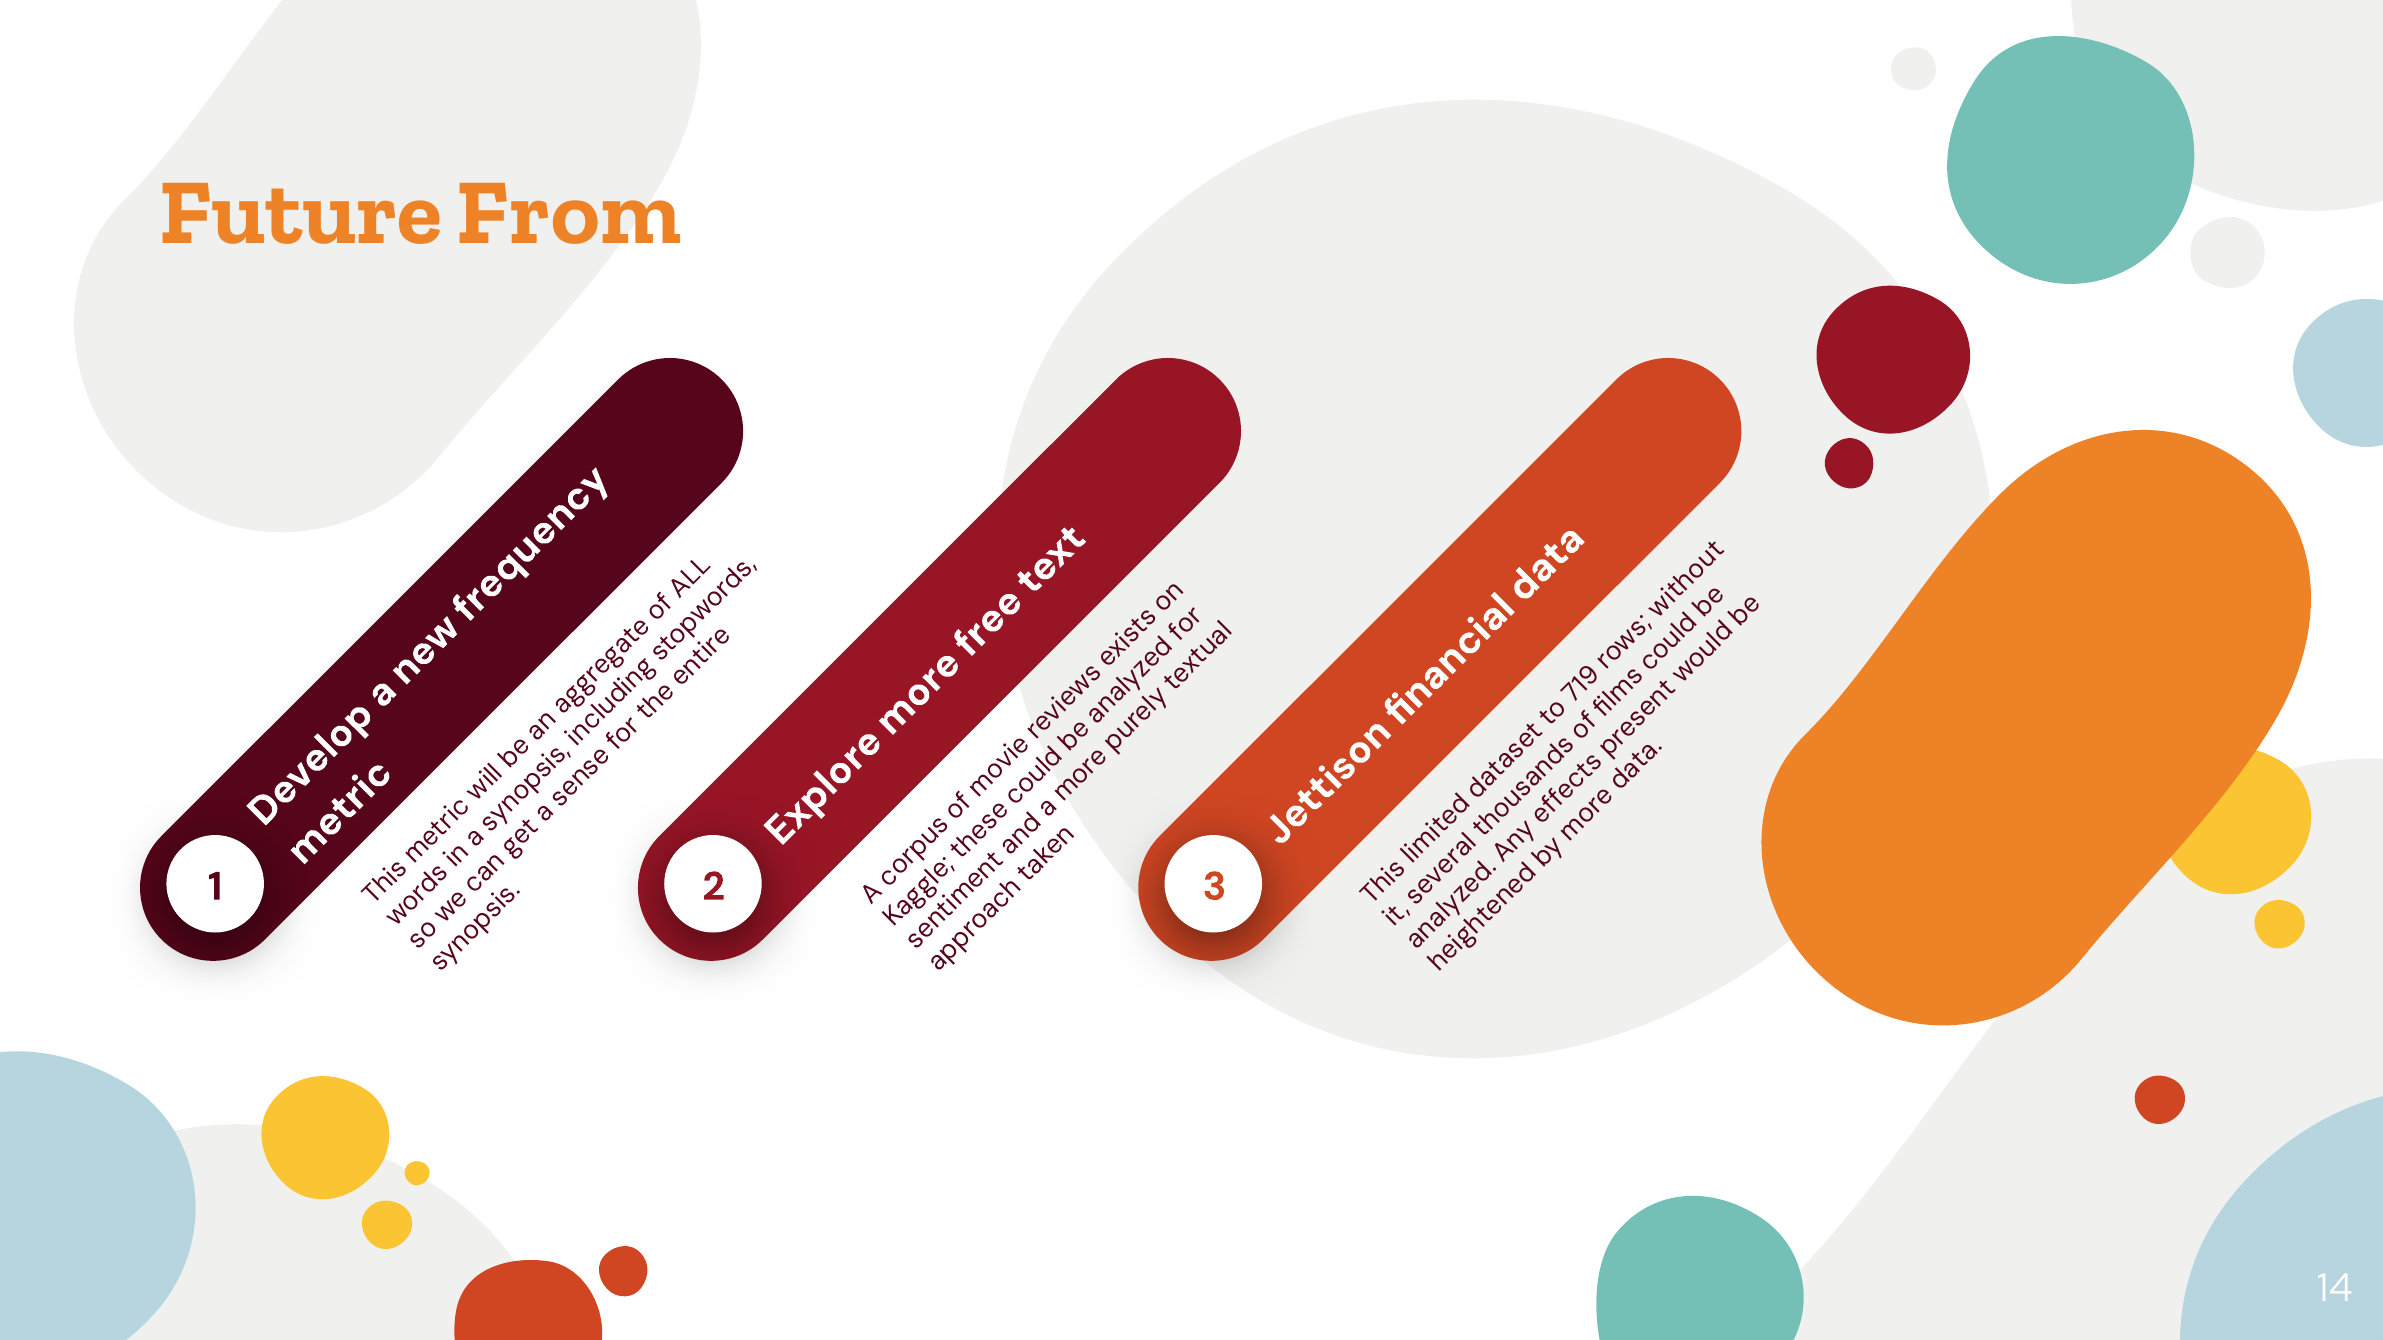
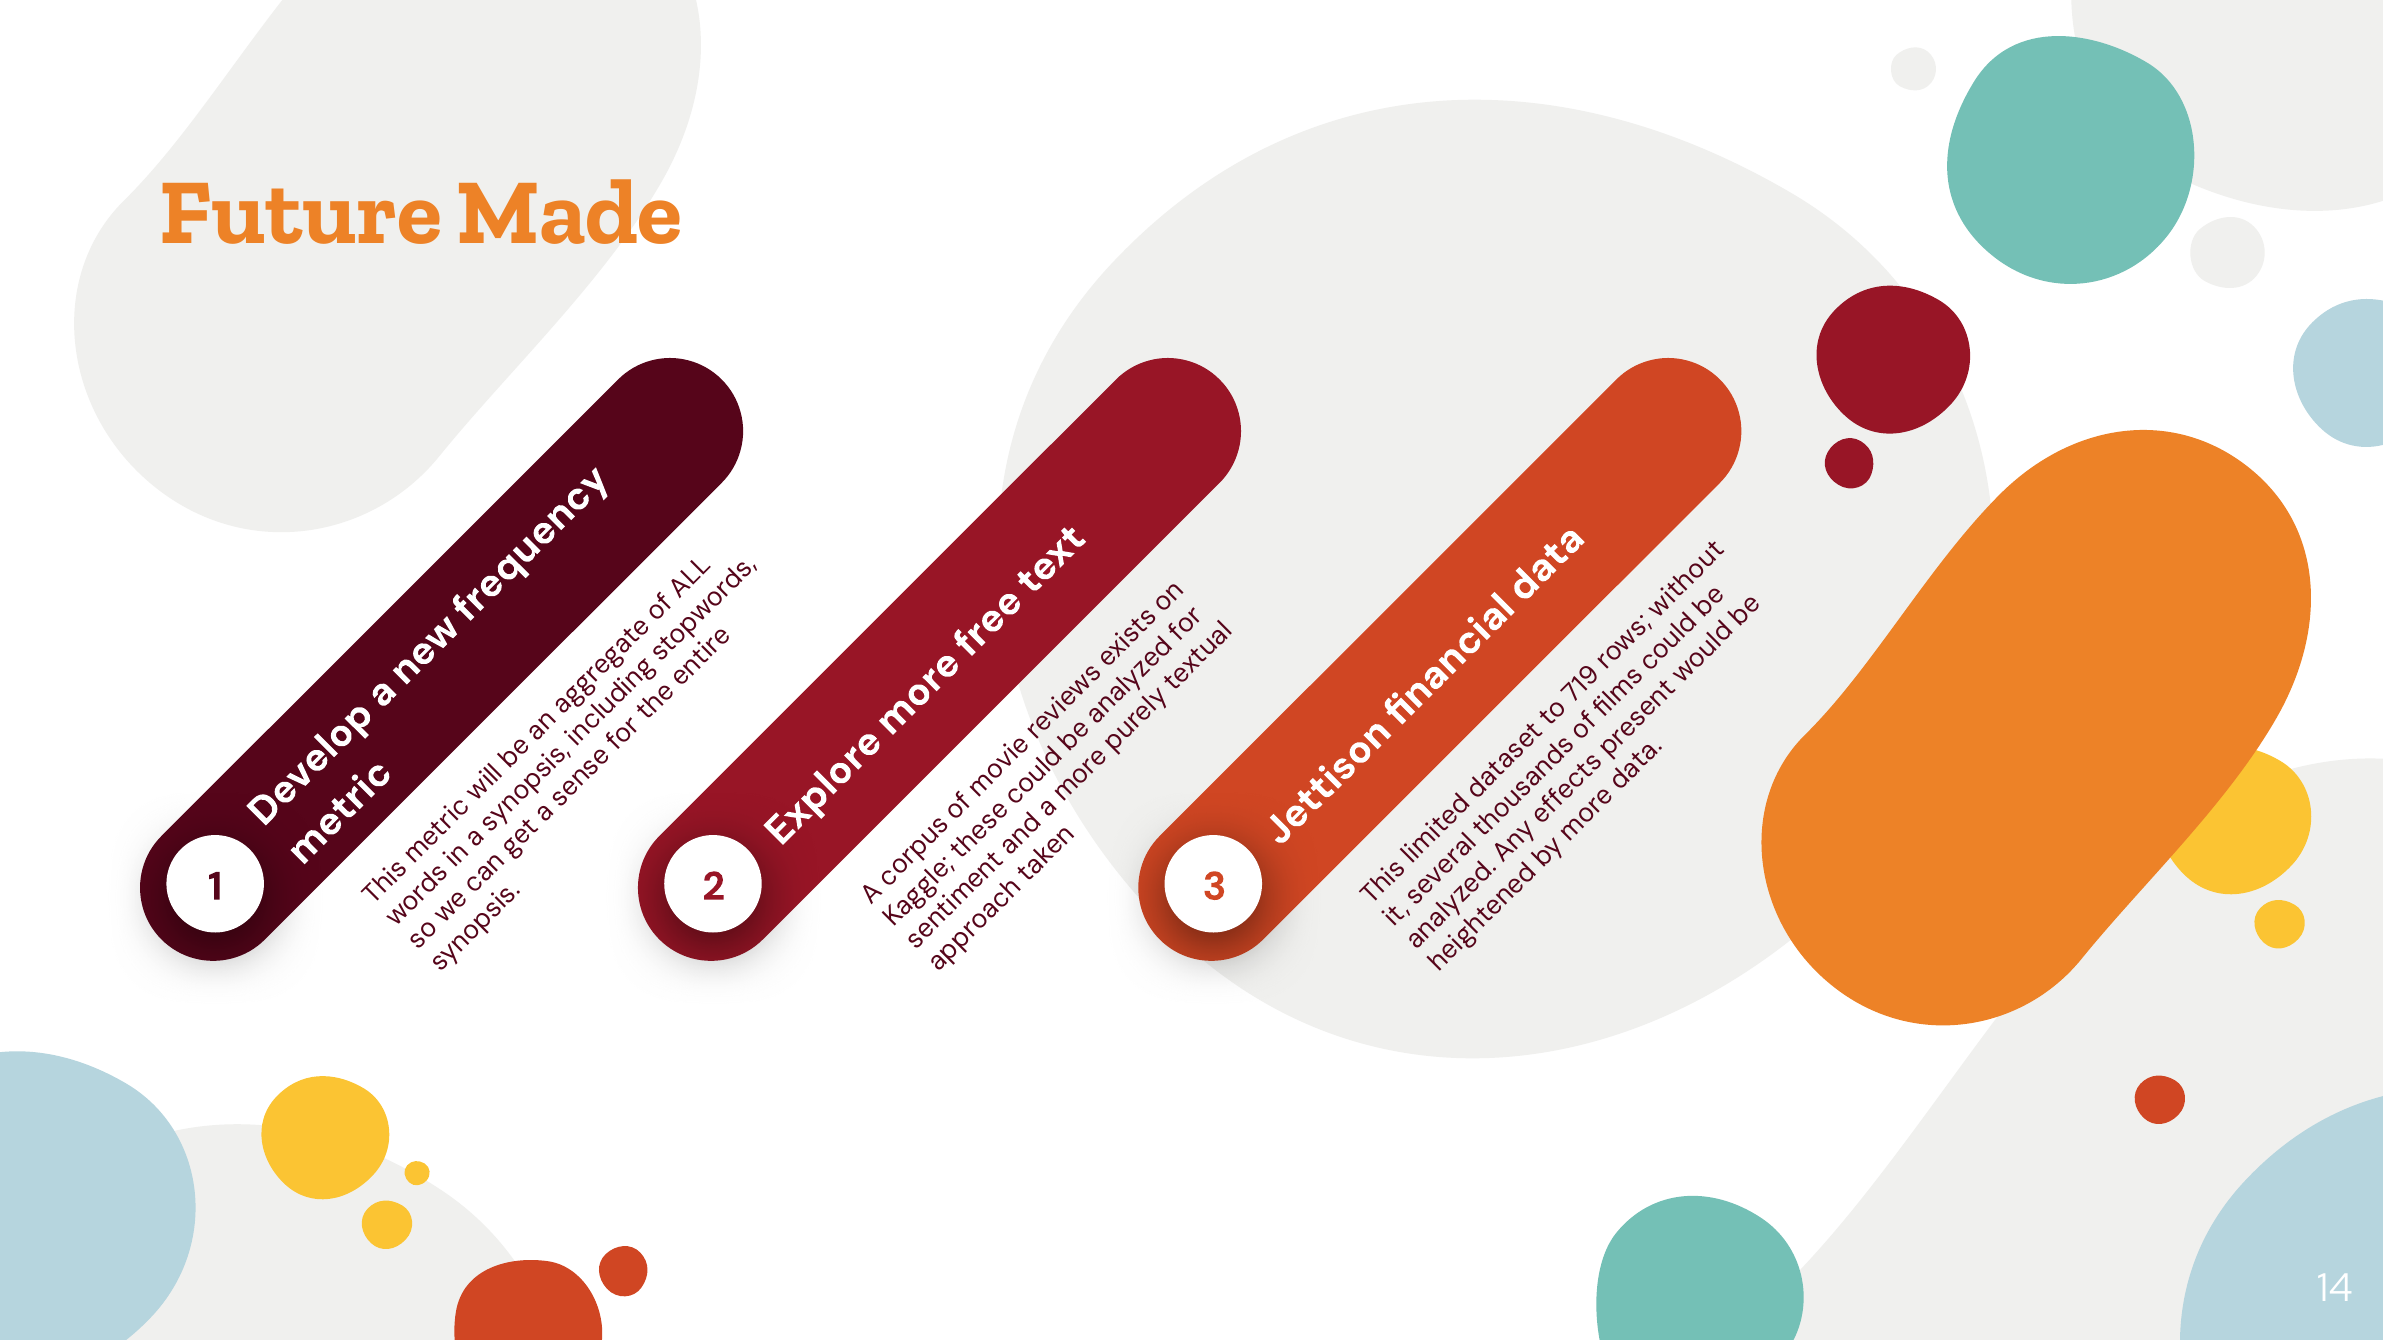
From: From -> Made
